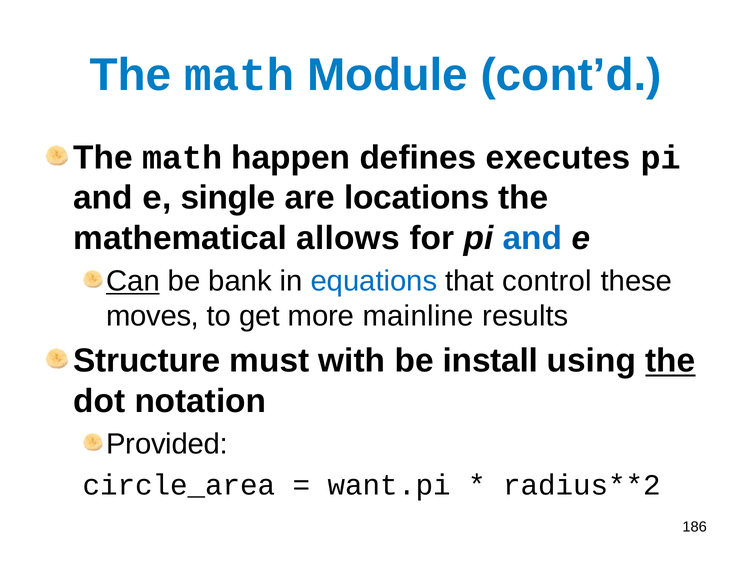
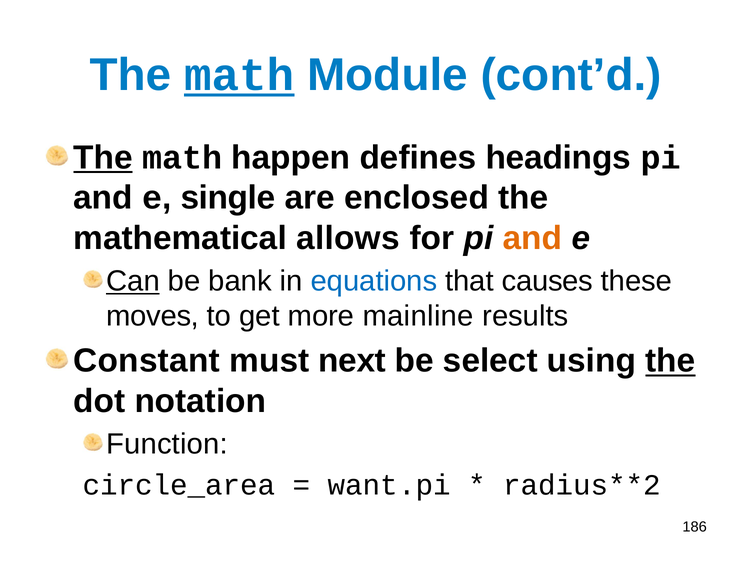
math at (239, 75) underline: none -> present
The at (103, 158) underline: none -> present
executes: executes -> headings
locations: locations -> enclosed
and at (532, 238) colour: blue -> orange
control: control -> causes
Structure: Structure -> Constant
with: with -> next
install: install -> select
Provided: Provided -> Function
